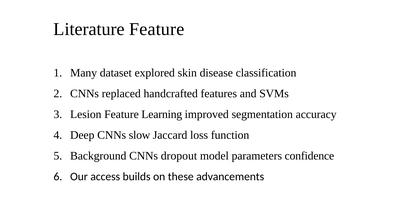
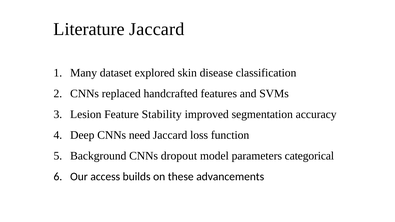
Literature Feature: Feature -> Jaccard
Learning: Learning -> Stability
slow: slow -> need
confidence: confidence -> categorical
